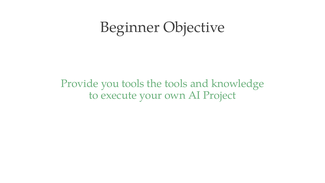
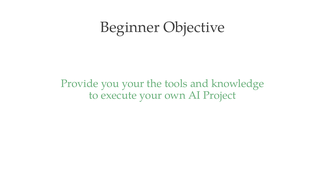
you tools: tools -> your
